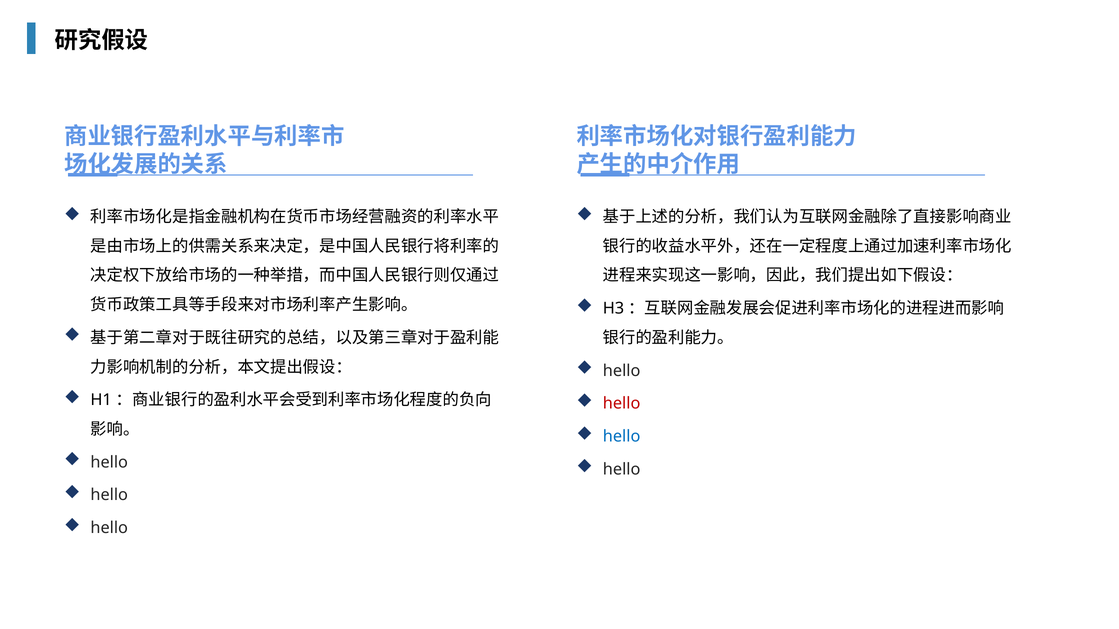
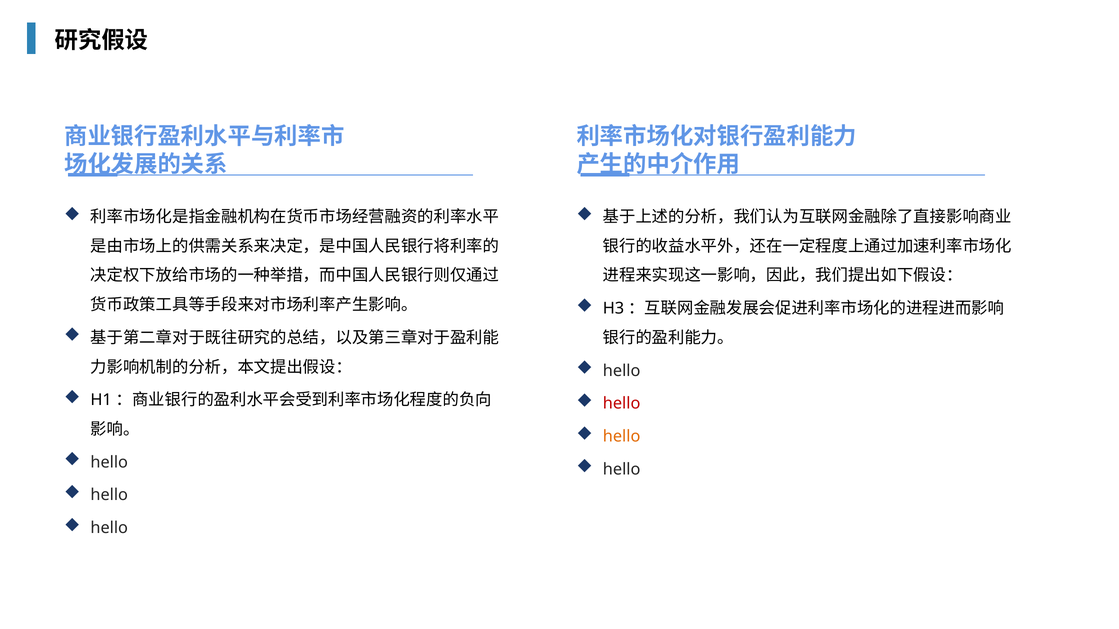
hello at (622, 437) colour: blue -> orange
